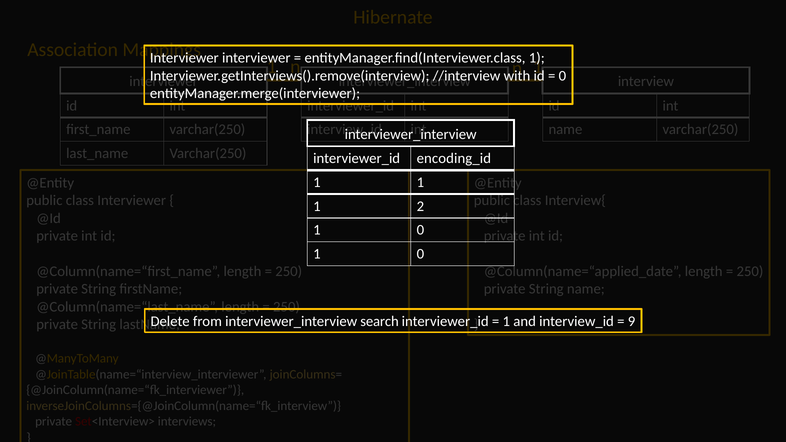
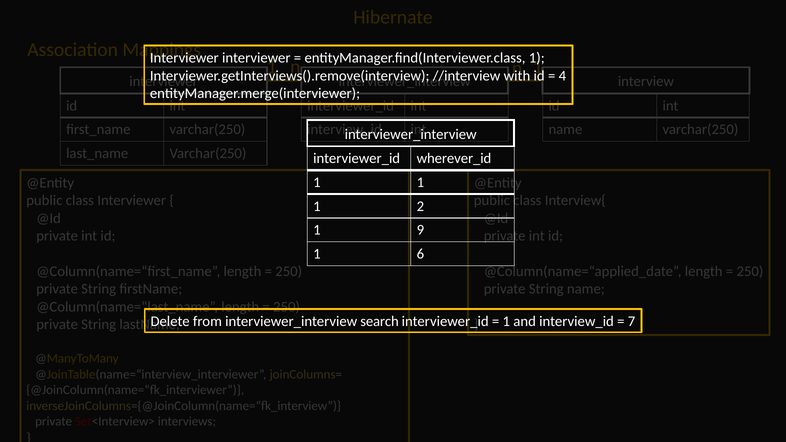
0 at (562, 76): 0 -> 4
encoding_id: encoding_id -> wherever_id
0 at (420, 230): 0 -> 9
0 at (420, 254): 0 -> 6
9: 9 -> 7
